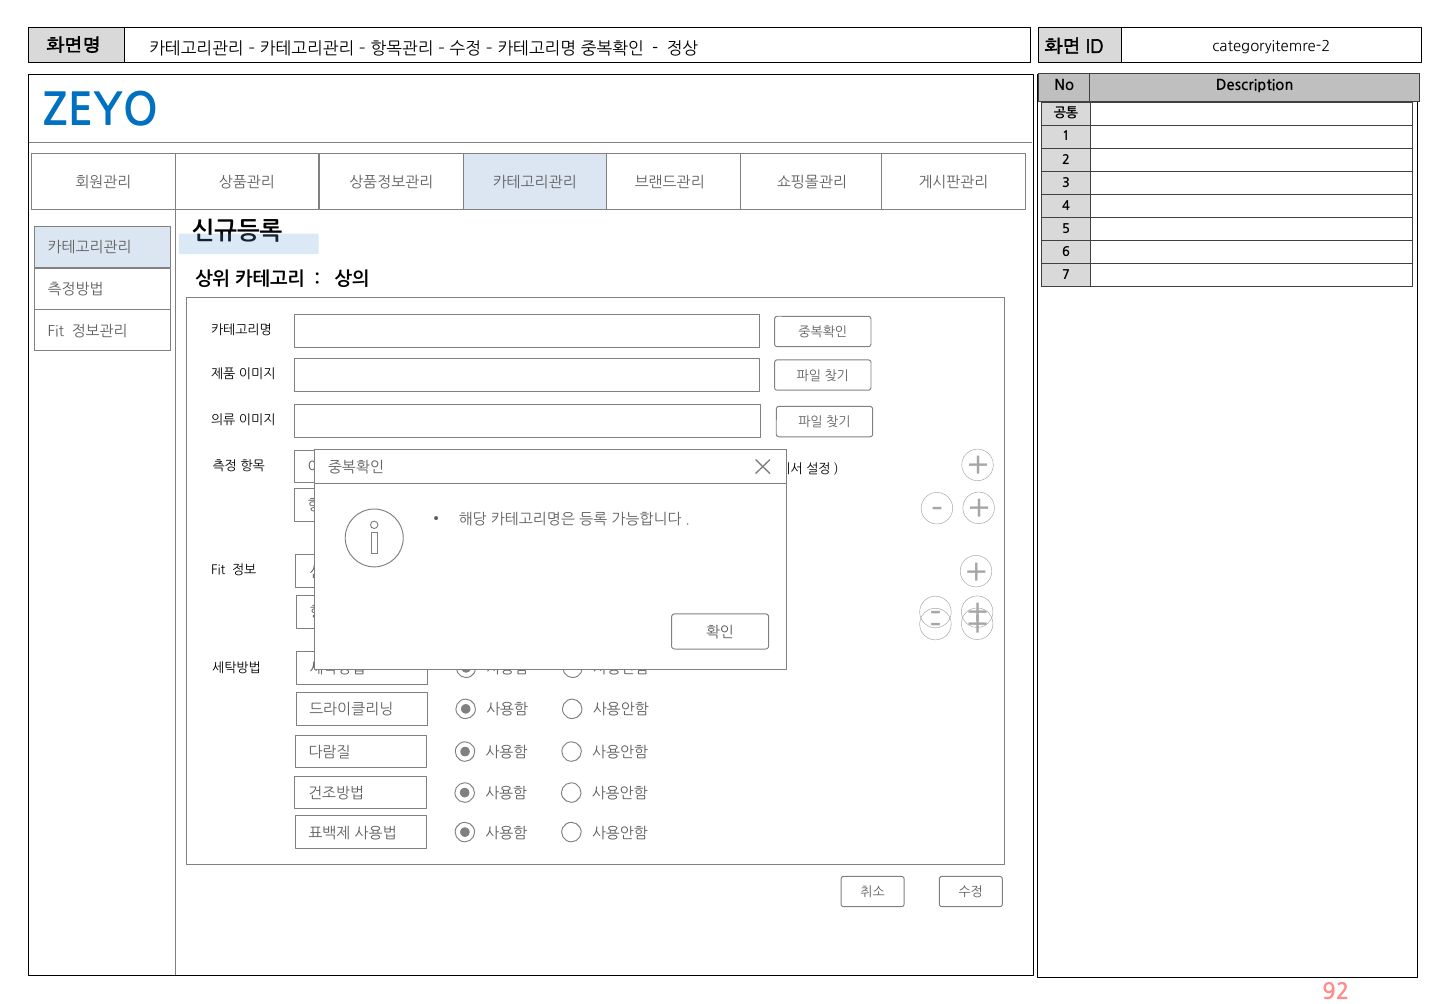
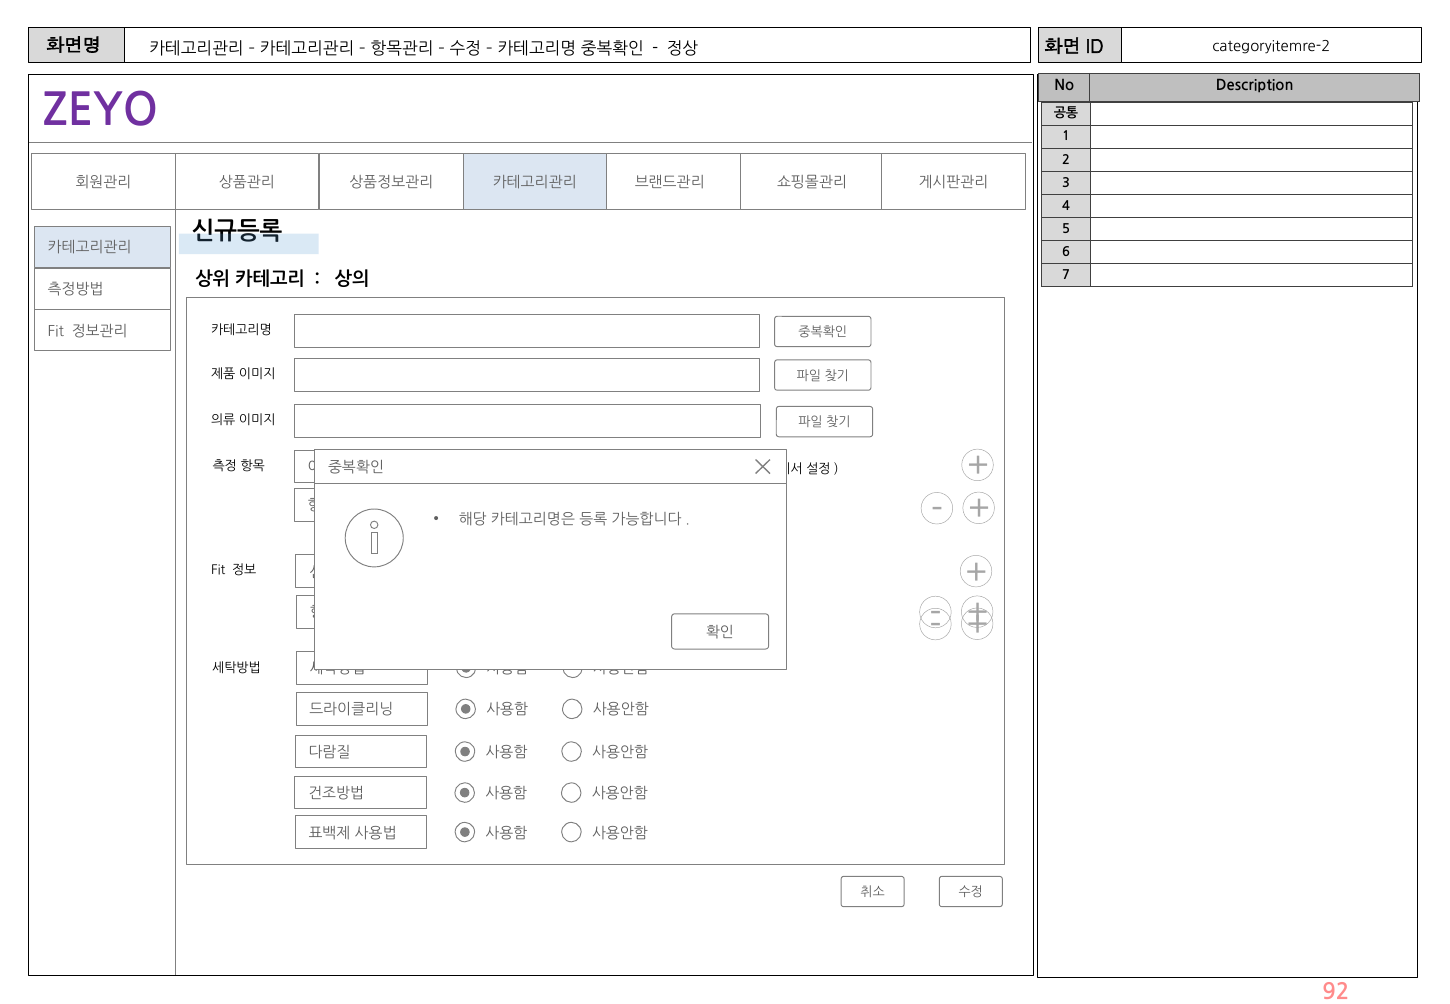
ZEYO colour: blue -> purple
